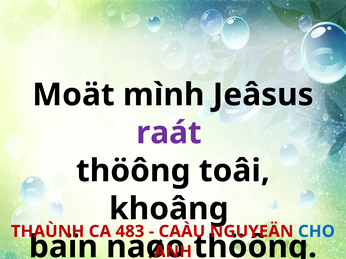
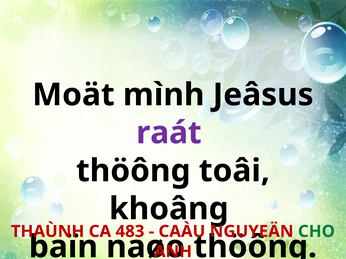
CHO colour: blue -> green
